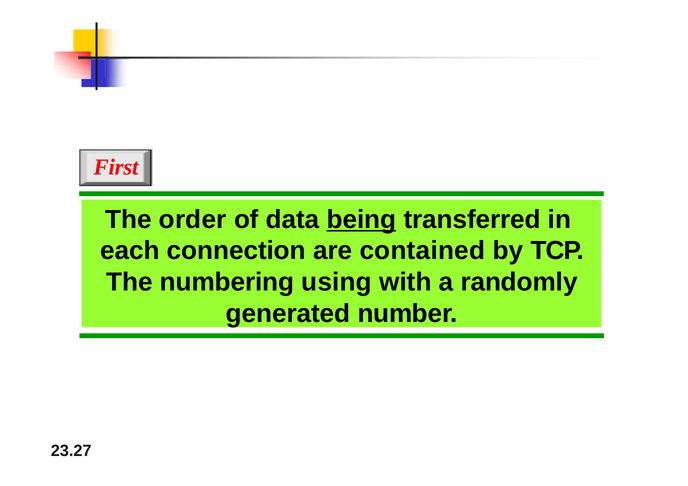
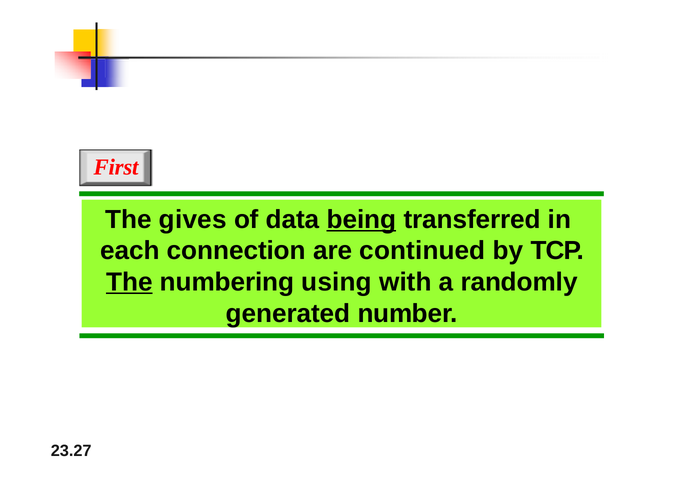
order: order -> gives
contained: contained -> continued
The at (129, 283) underline: none -> present
